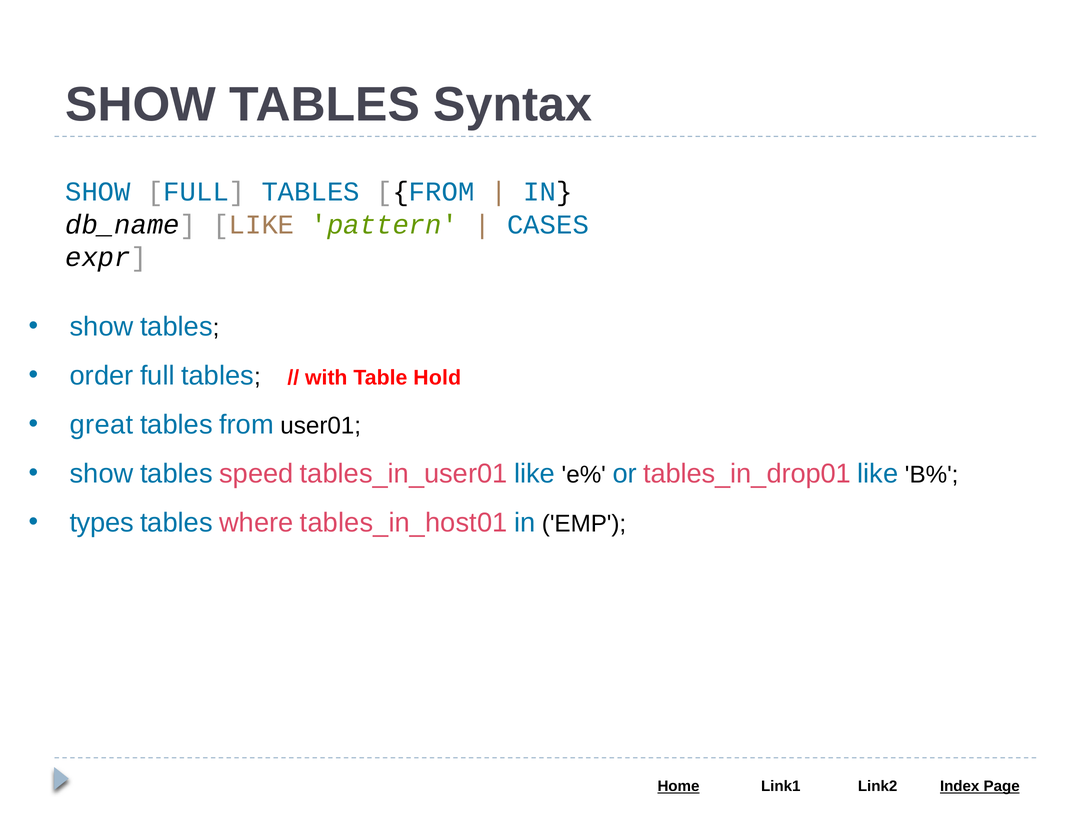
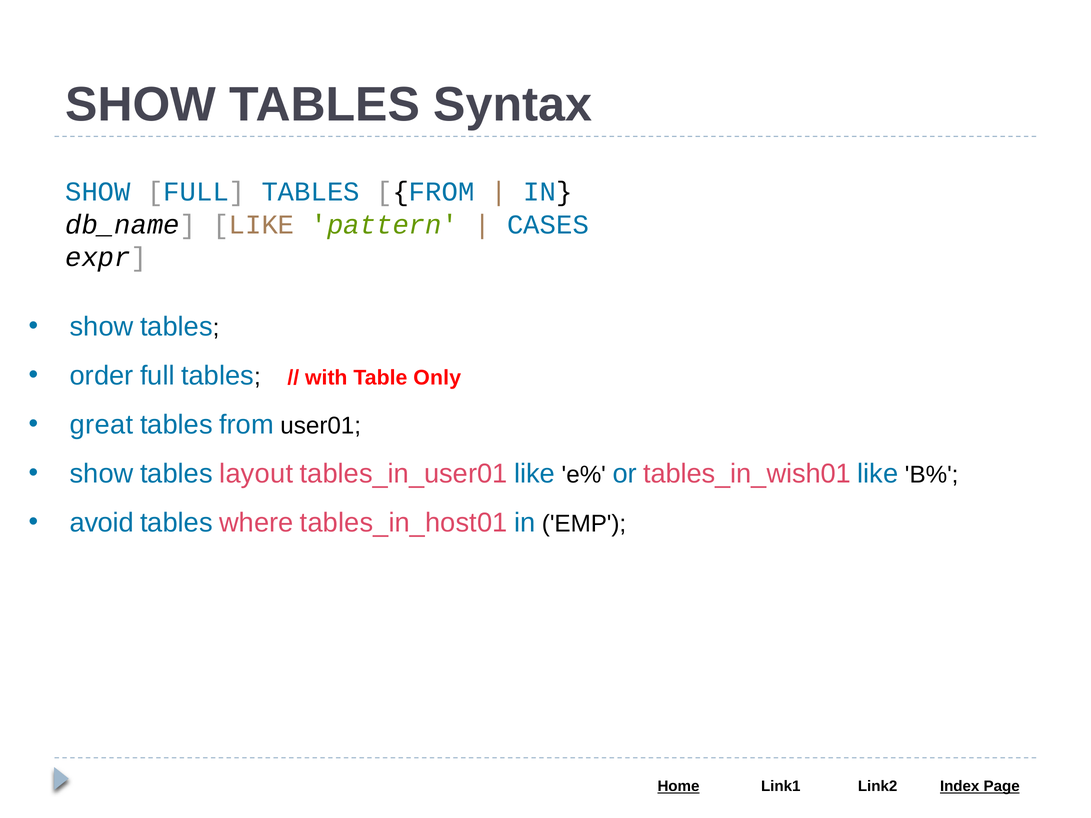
Hold: Hold -> Only
speed: speed -> layout
tables_in_drop01: tables_in_drop01 -> tables_in_wish01
types: types -> avoid
